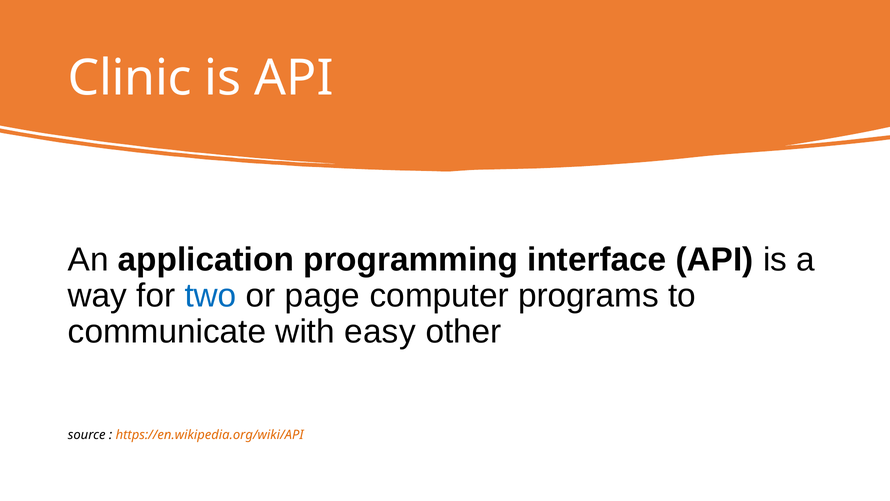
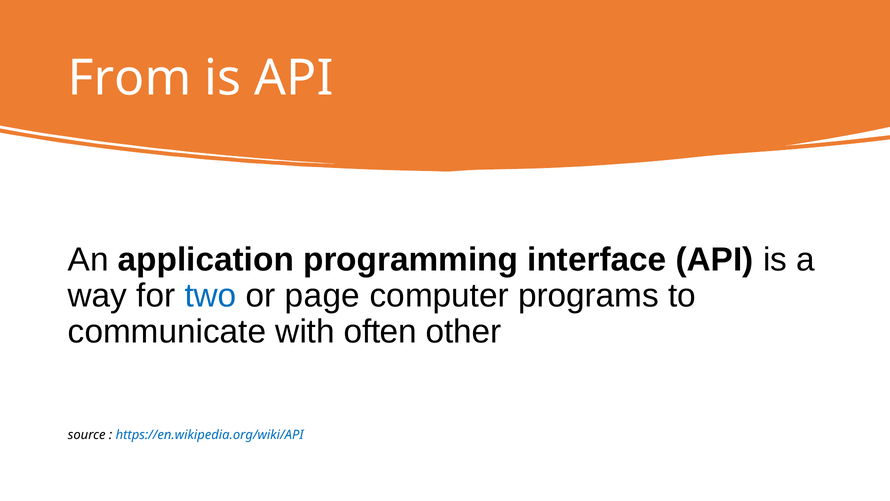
Clinic: Clinic -> From
easy: easy -> often
https://en.wikipedia.org/wiki/API colour: orange -> blue
